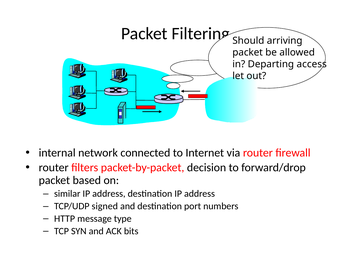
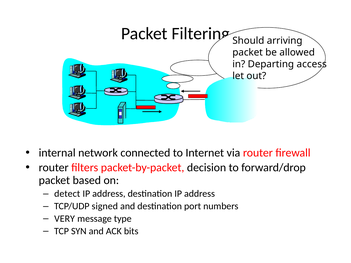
similar: similar -> detect
HTTP: HTTP -> VERY
